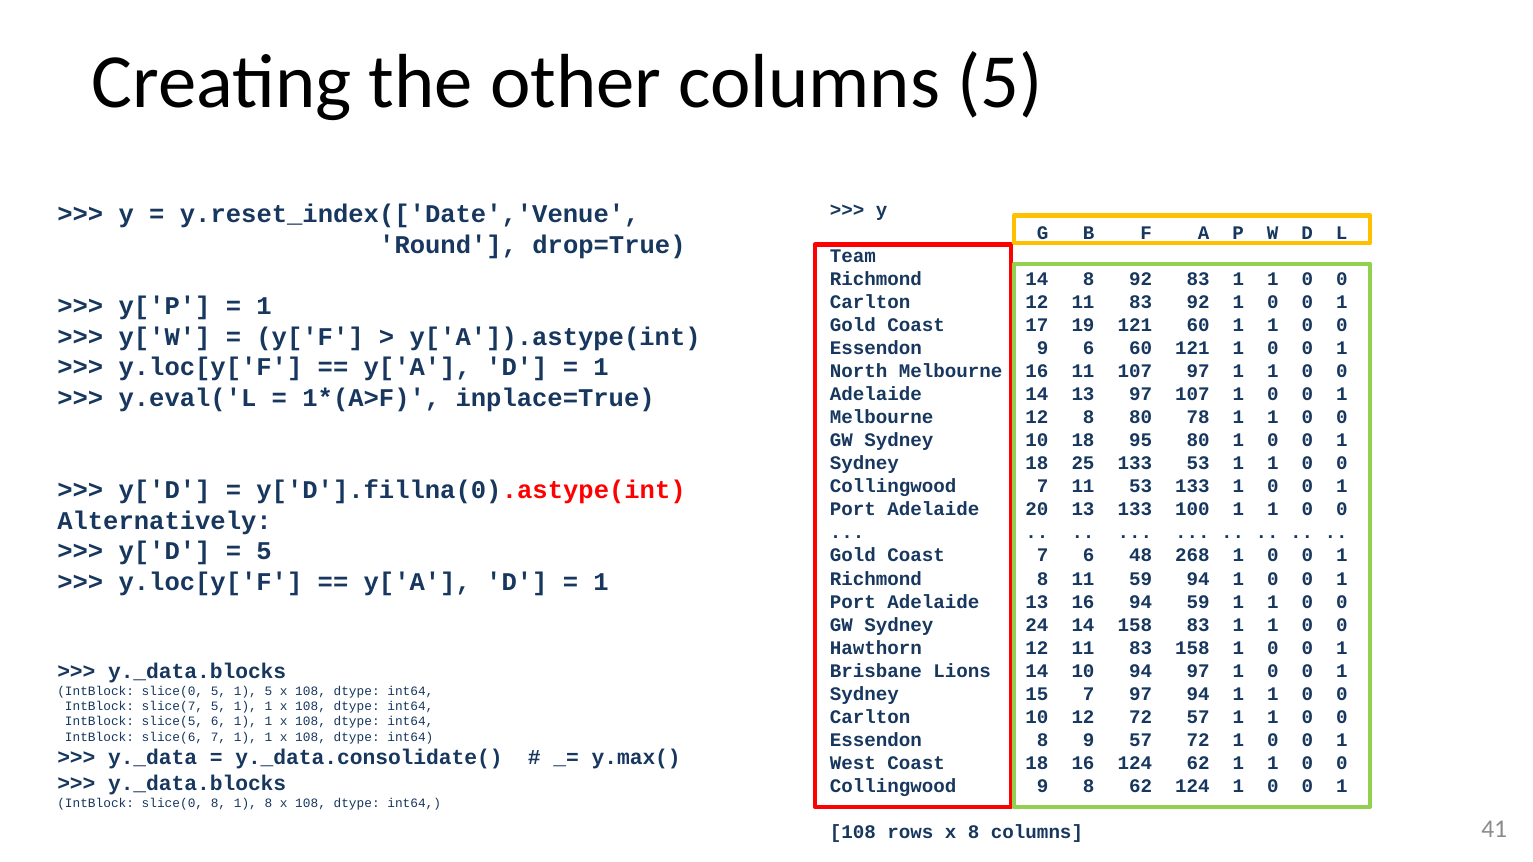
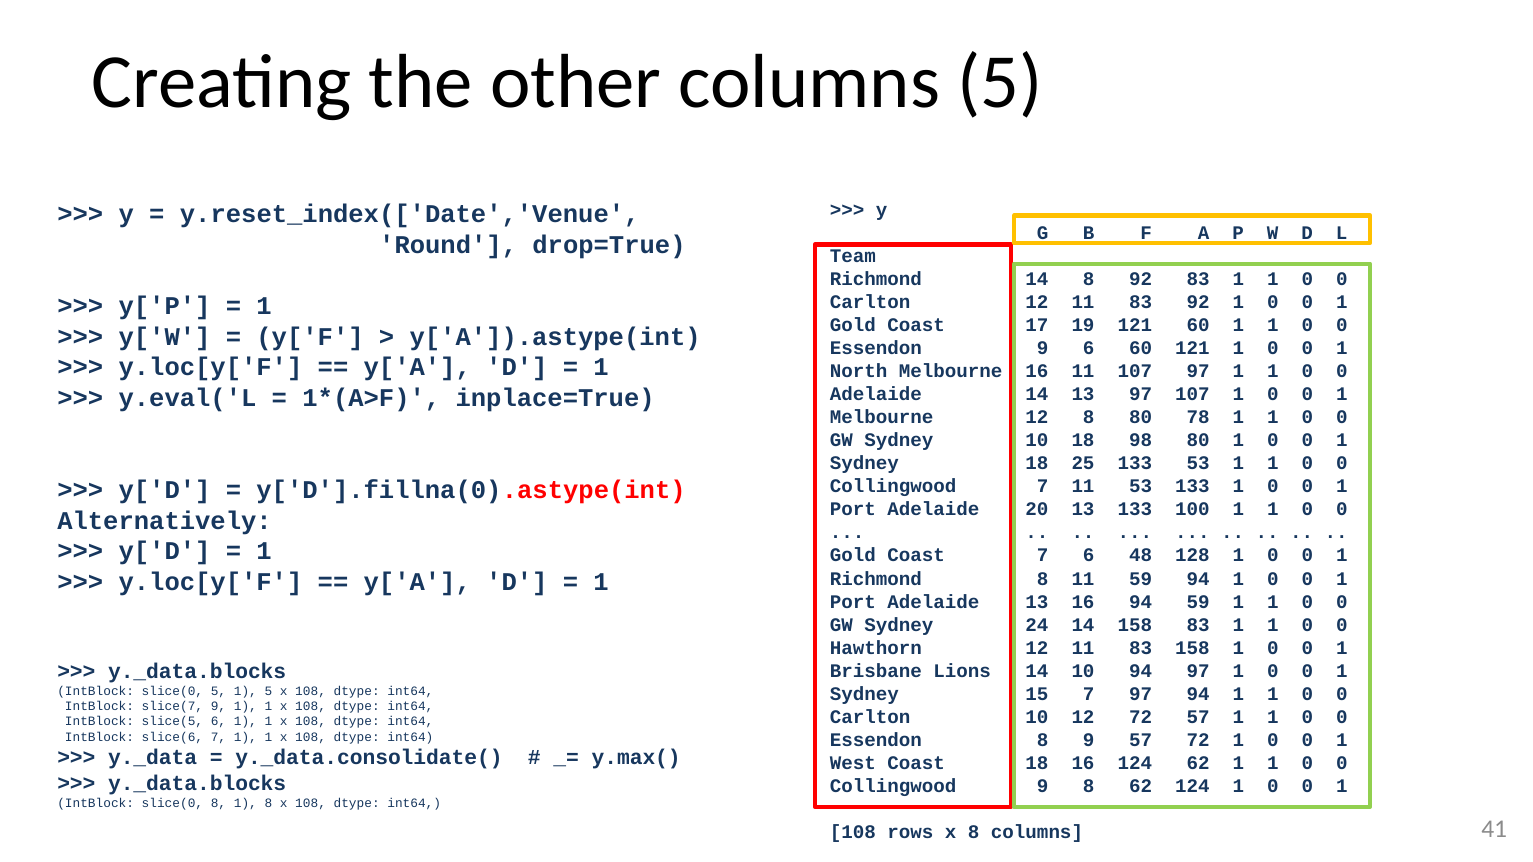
95: 95 -> 98
5 at (264, 552): 5 -> 1
268: 268 -> 128
slice(7 5: 5 -> 9
